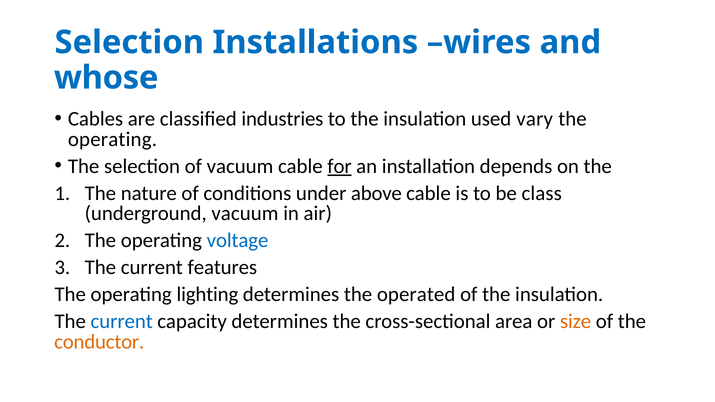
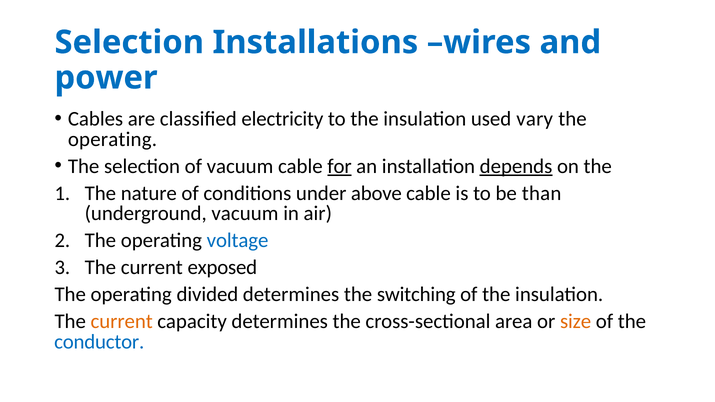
whose: whose -> power
industries: industries -> electricity
depends underline: none -> present
class: class -> than
features: features -> exposed
lighting: lighting -> divided
operated: operated -> switching
current at (122, 322) colour: blue -> orange
conductor colour: orange -> blue
